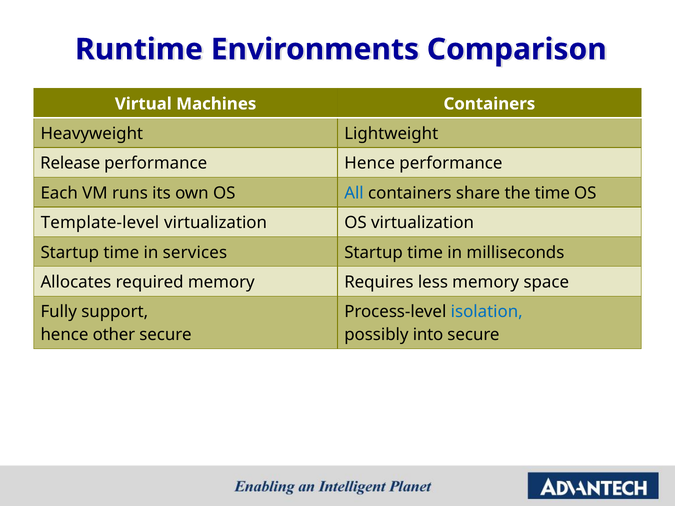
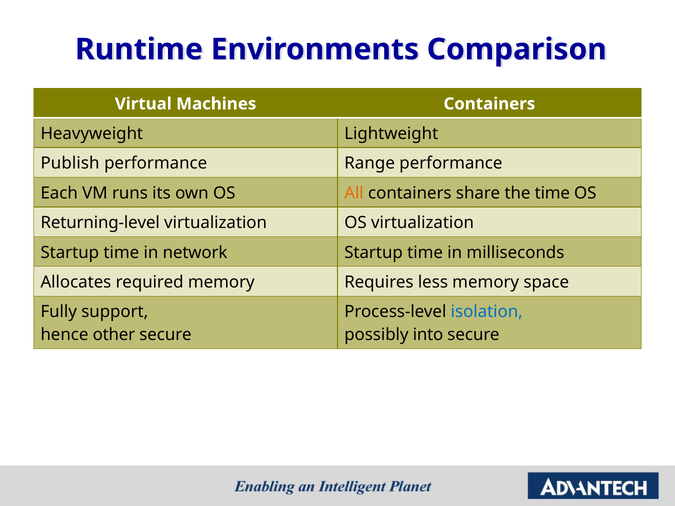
Release: Release -> Publish
performance Hence: Hence -> Range
All colour: blue -> orange
Template-level: Template-level -> Returning-level
services: services -> network
